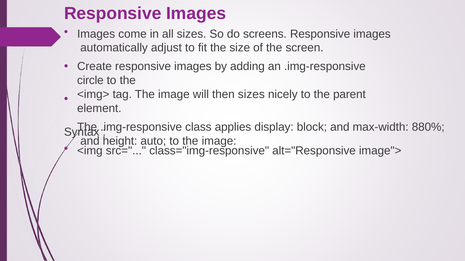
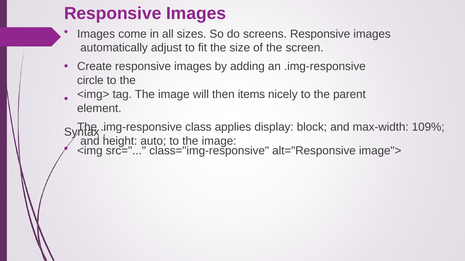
then sizes: sizes -> items
880%: 880% -> 109%
